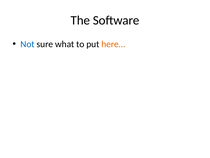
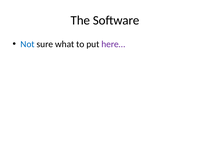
here… colour: orange -> purple
